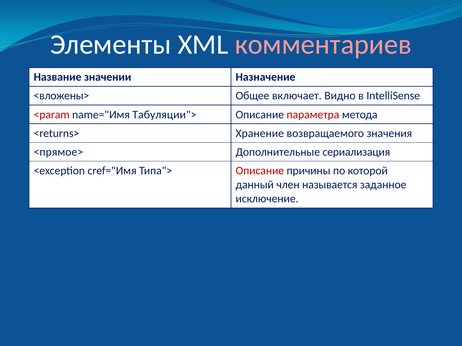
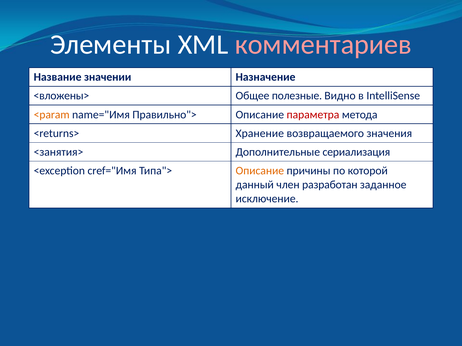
включает: включает -> полезные
<param colour: red -> orange
Табуляции">: Табуляции"> -> Правильно">
<прямое>: <прямое> -> <занятия>
Описание at (260, 171) colour: red -> orange
называется: называется -> разработан
